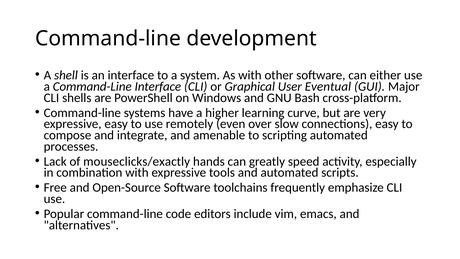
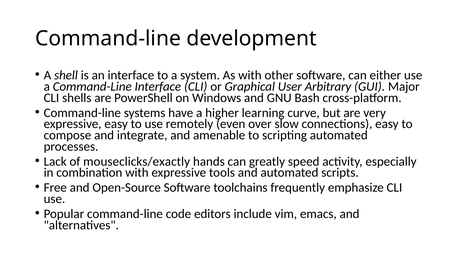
Eventual: Eventual -> Arbitrary
